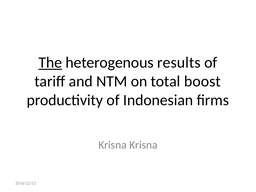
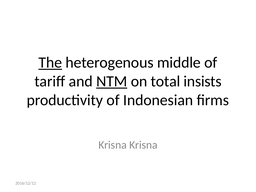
results: results -> middle
NTM underline: none -> present
boost: boost -> insists
